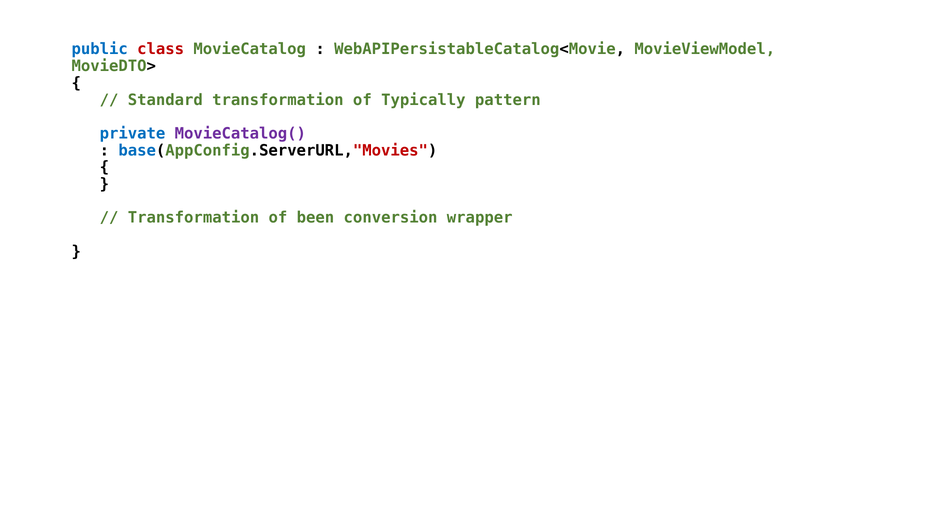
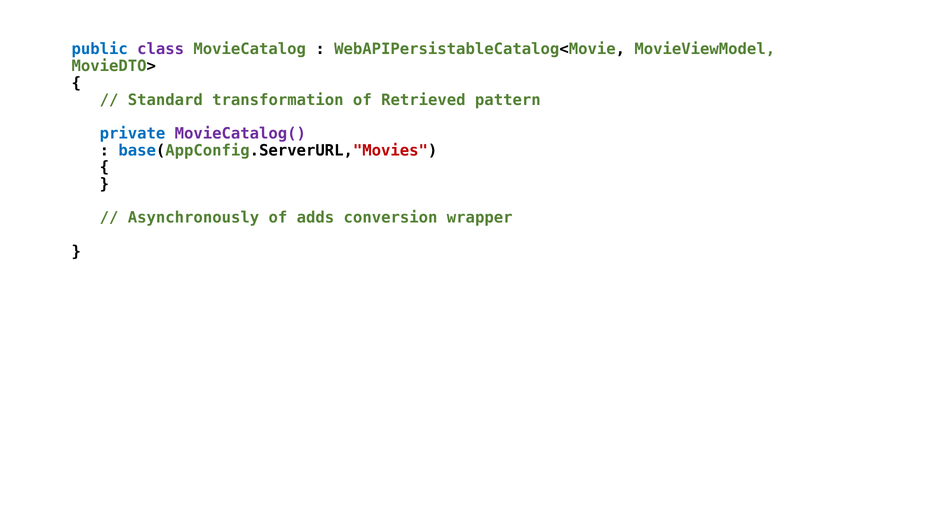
class colour: red -> purple
Typically: Typically -> Retrieved
Transformation at (194, 218): Transformation -> Asynchronously
been: been -> adds
